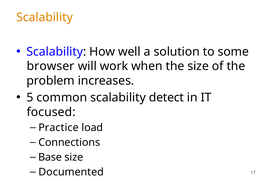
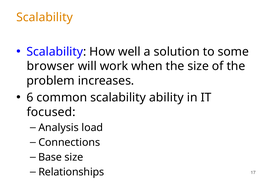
5: 5 -> 6
detect: detect -> ability
Practice: Practice -> Analysis
Documented: Documented -> Relationships
